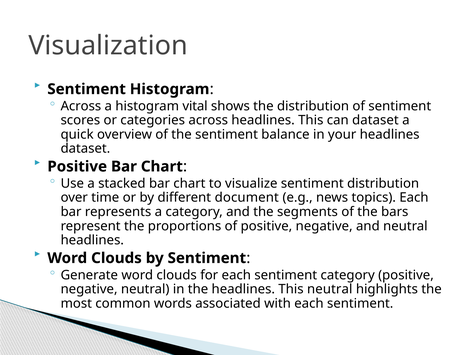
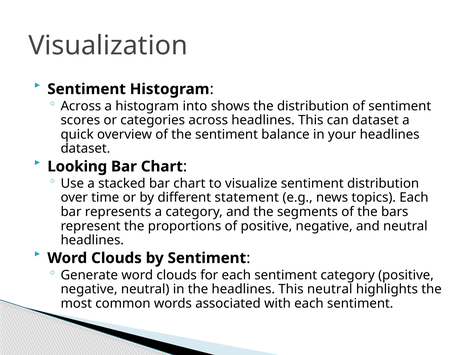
vital: vital -> into
Positive at (77, 167): Positive -> Looking
document: document -> statement
